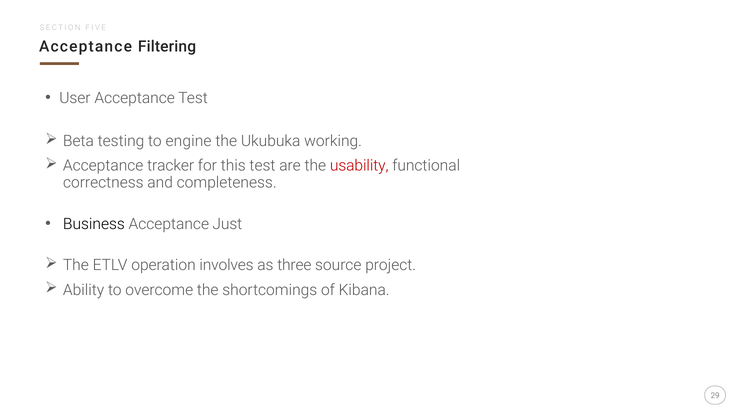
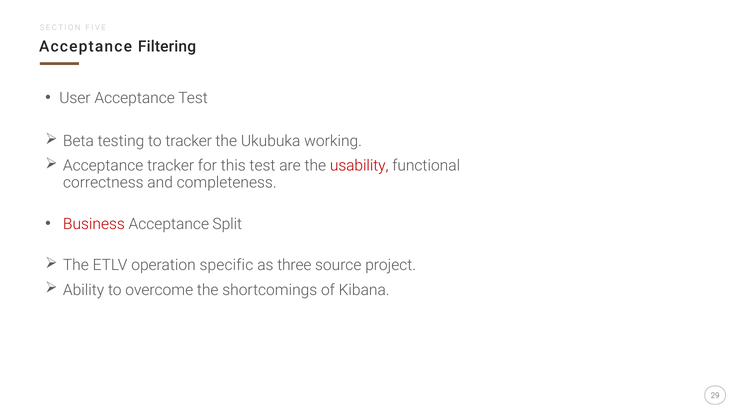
to engine: engine -> tracker
Business colour: black -> red
Just: Just -> Split
involves: involves -> specific
